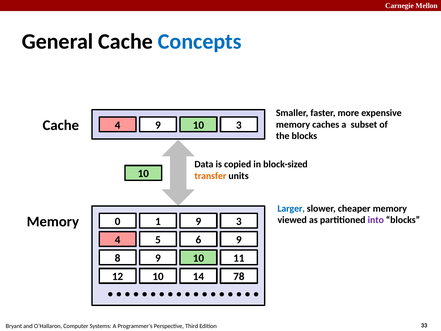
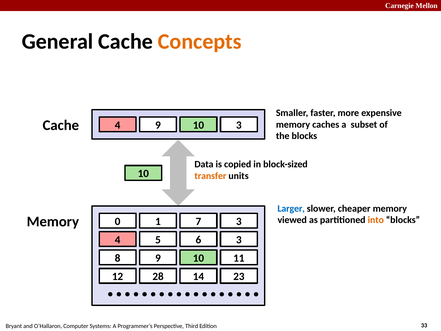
Concepts colour: blue -> orange
into colour: purple -> orange
1 9: 9 -> 7
6 9: 9 -> 3
12 10: 10 -> 28
78: 78 -> 23
